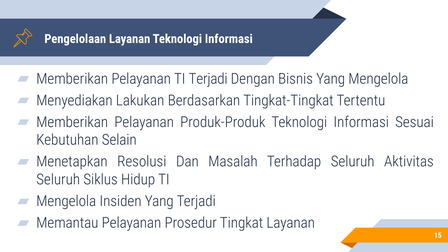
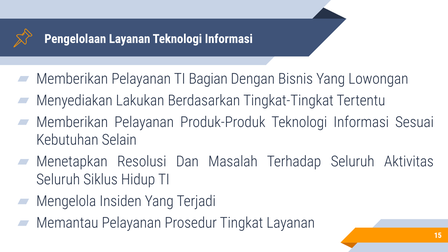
TI Terjadi: Terjadi -> Bagian
Yang Mengelola: Mengelola -> Lowongan
